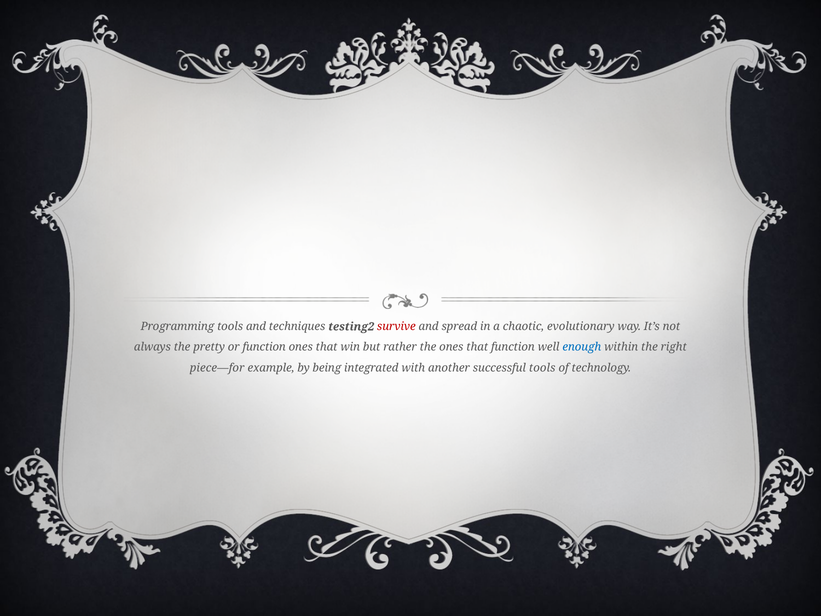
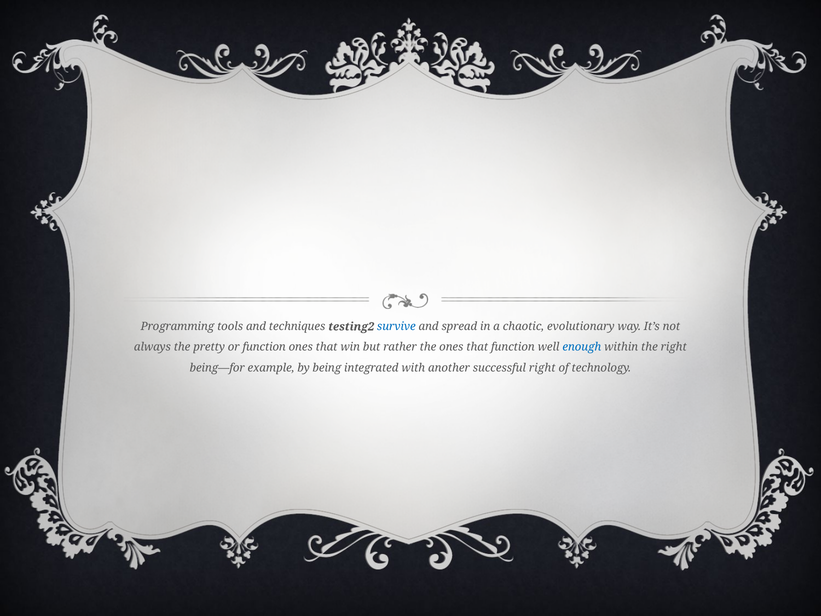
survive colour: red -> blue
piece—for: piece—for -> being—for
successful tools: tools -> right
